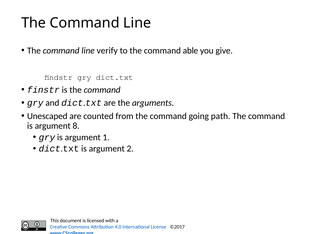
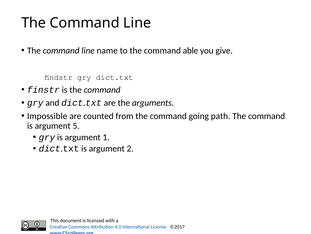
verify: verify -> name
Unescaped: Unescaped -> Impossible
8: 8 -> 5
